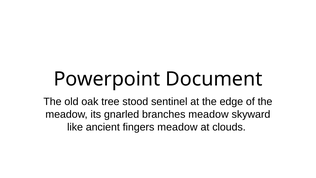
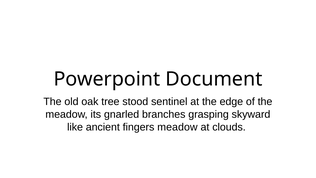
branches meadow: meadow -> grasping
